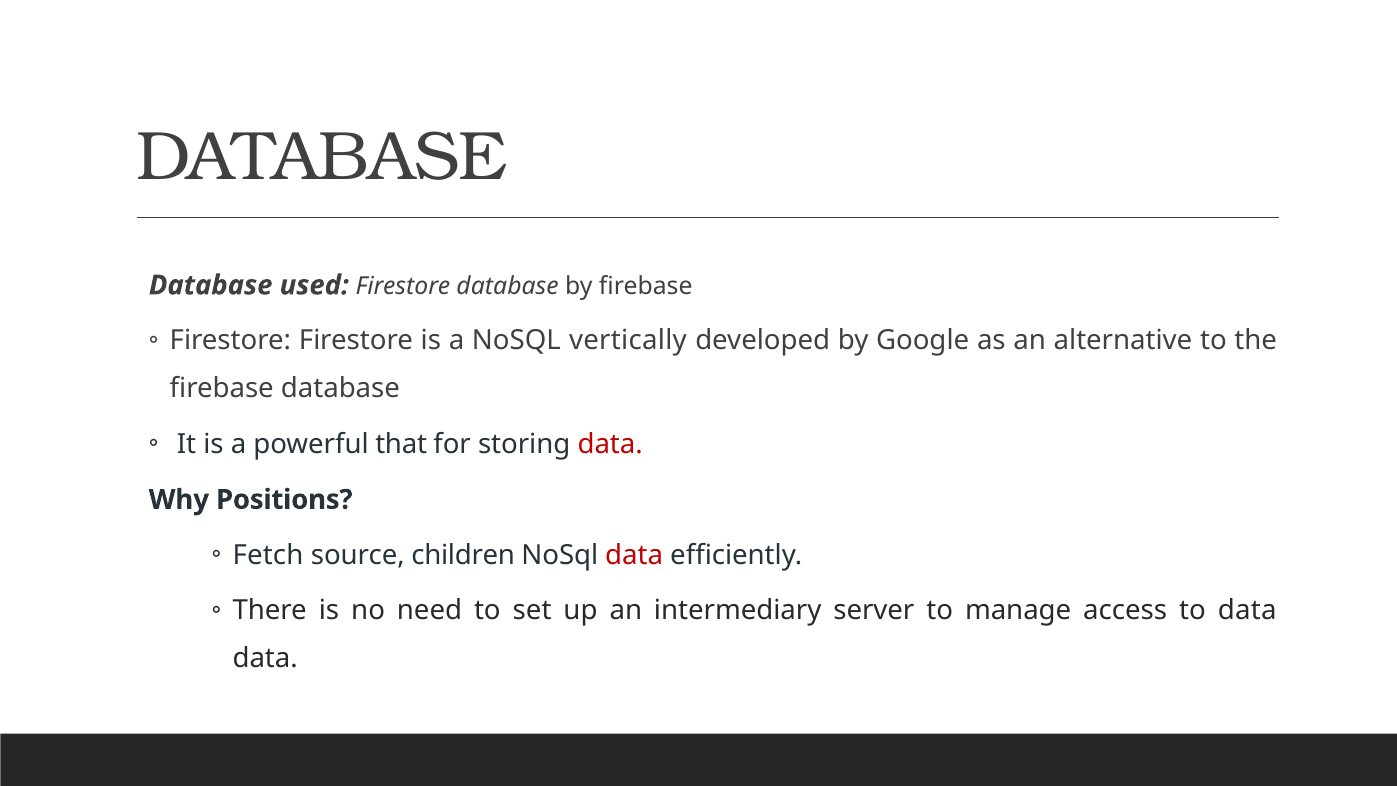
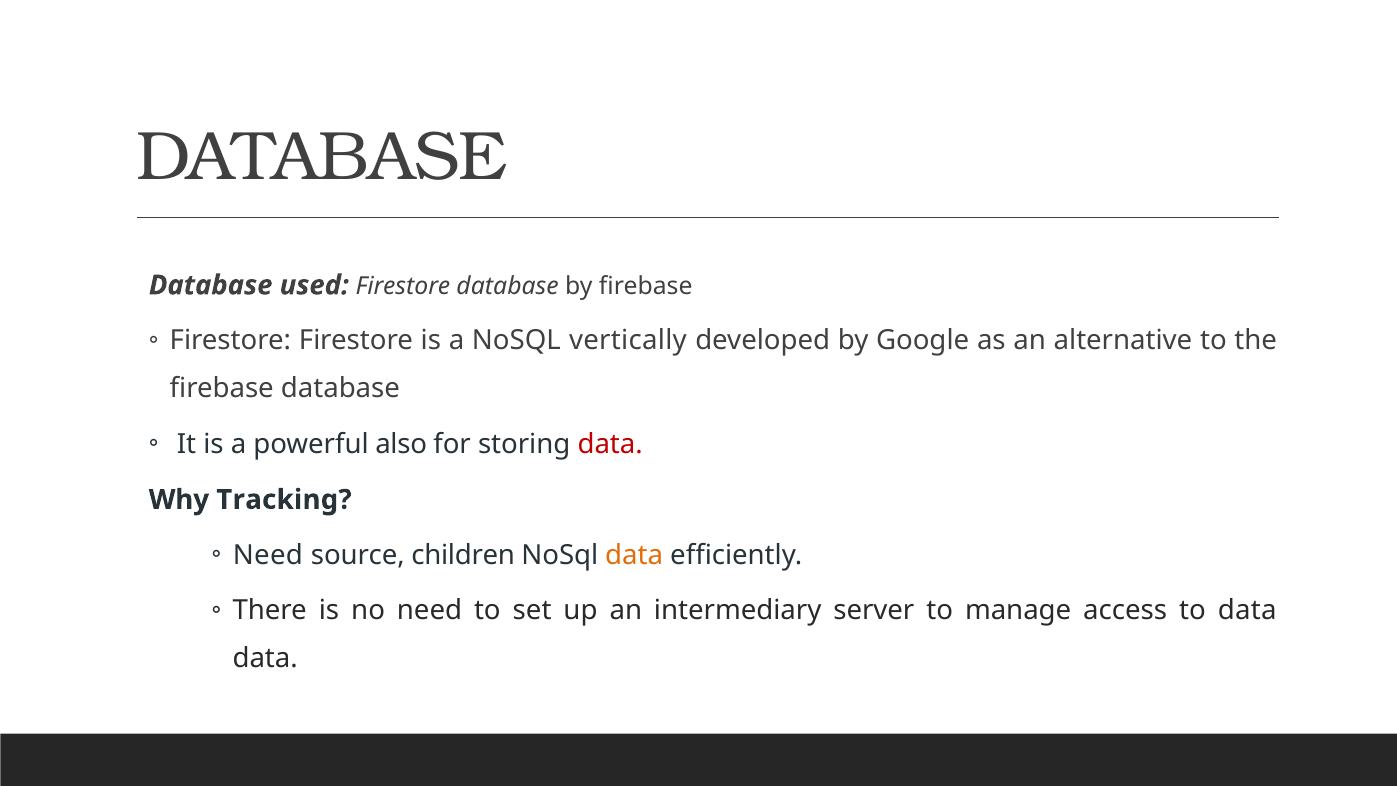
that: that -> also
Positions: Positions -> Tracking
Fetch at (268, 555): Fetch -> Need
data at (634, 555) colour: red -> orange
